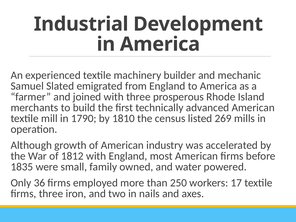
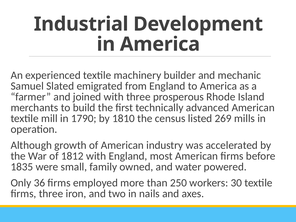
17: 17 -> 30
